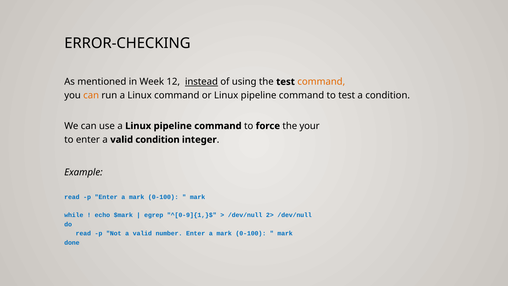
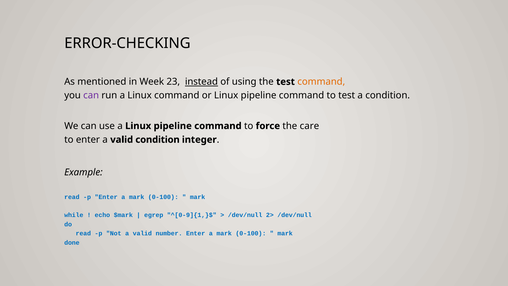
12: 12 -> 23
can at (91, 95) colour: orange -> purple
your: your -> care
